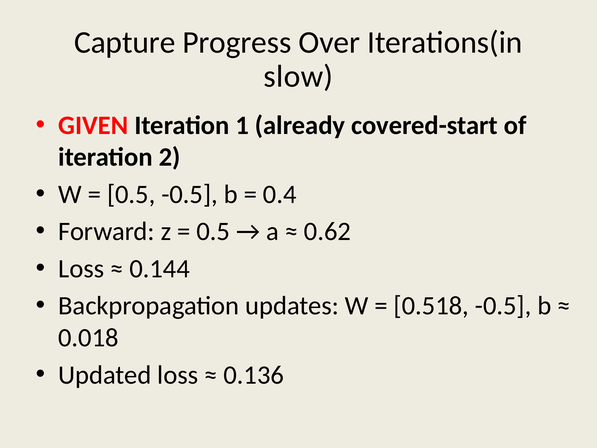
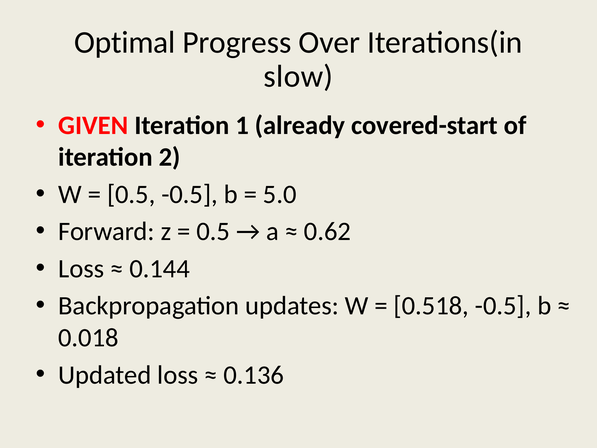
Capture: Capture -> Optimal
0.4: 0.4 -> 5.0
